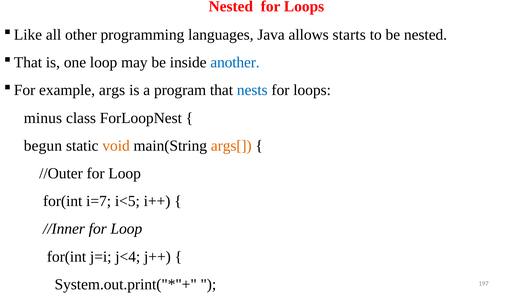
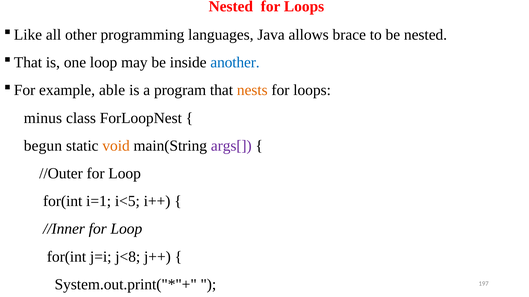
starts: starts -> brace
args: args -> able
nests colour: blue -> orange
args[ colour: orange -> purple
i=7: i=7 -> i=1
j<4: j<4 -> j<8
